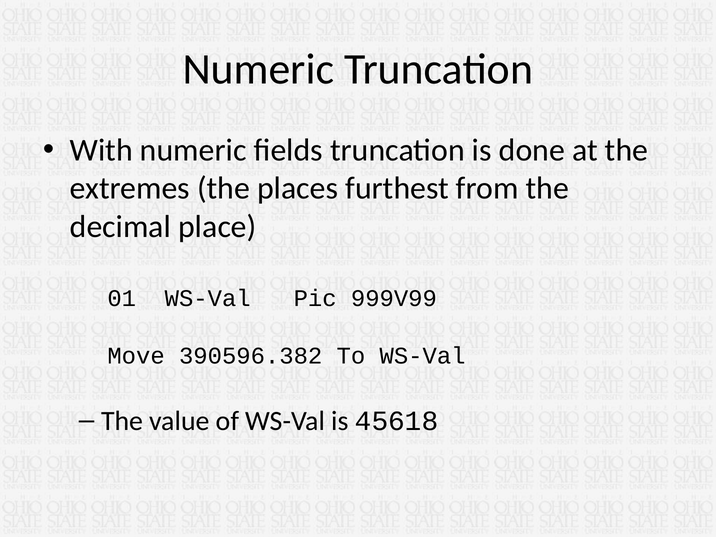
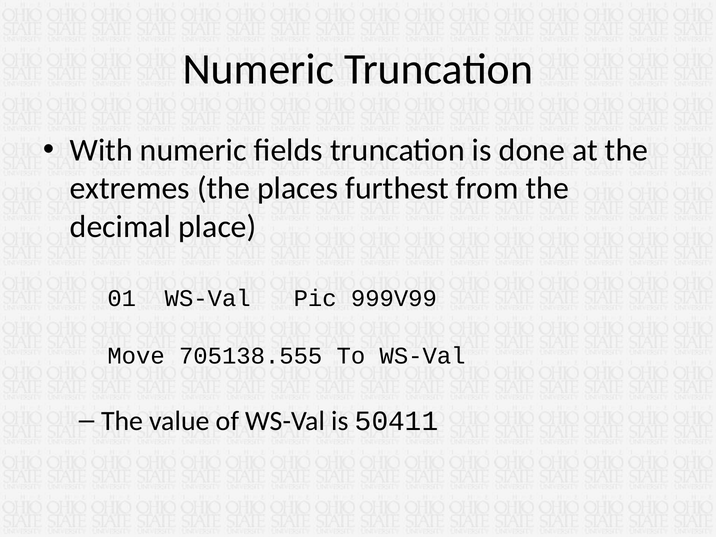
390596.382: 390596.382 -> 705138.555
45618: 45618 -> 50411
